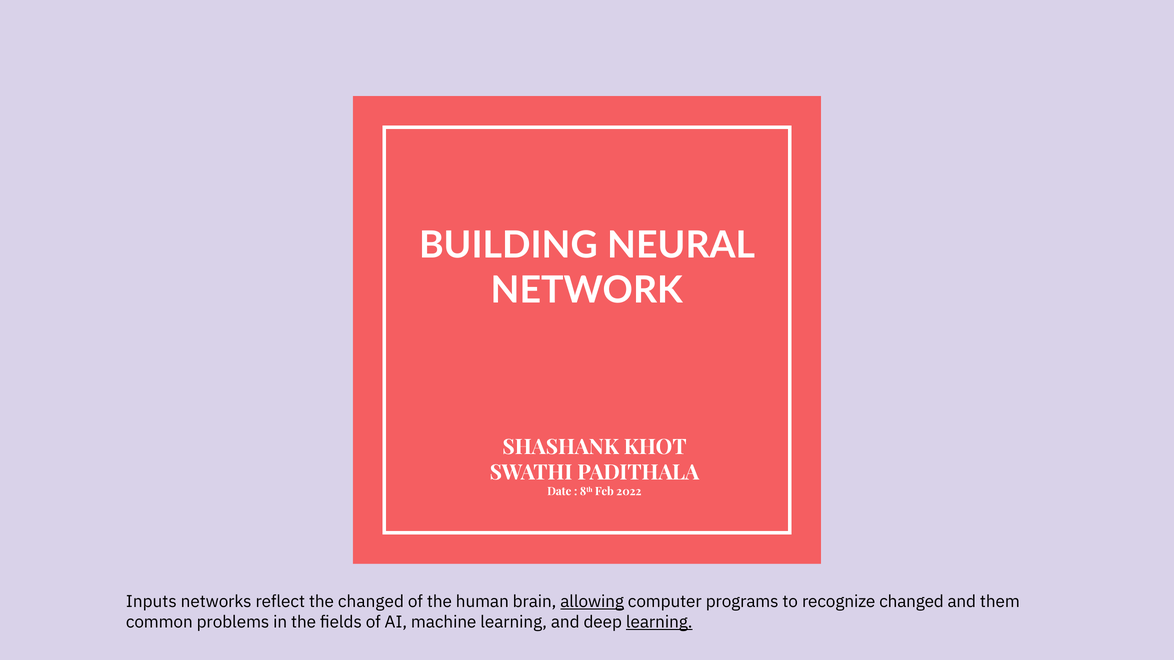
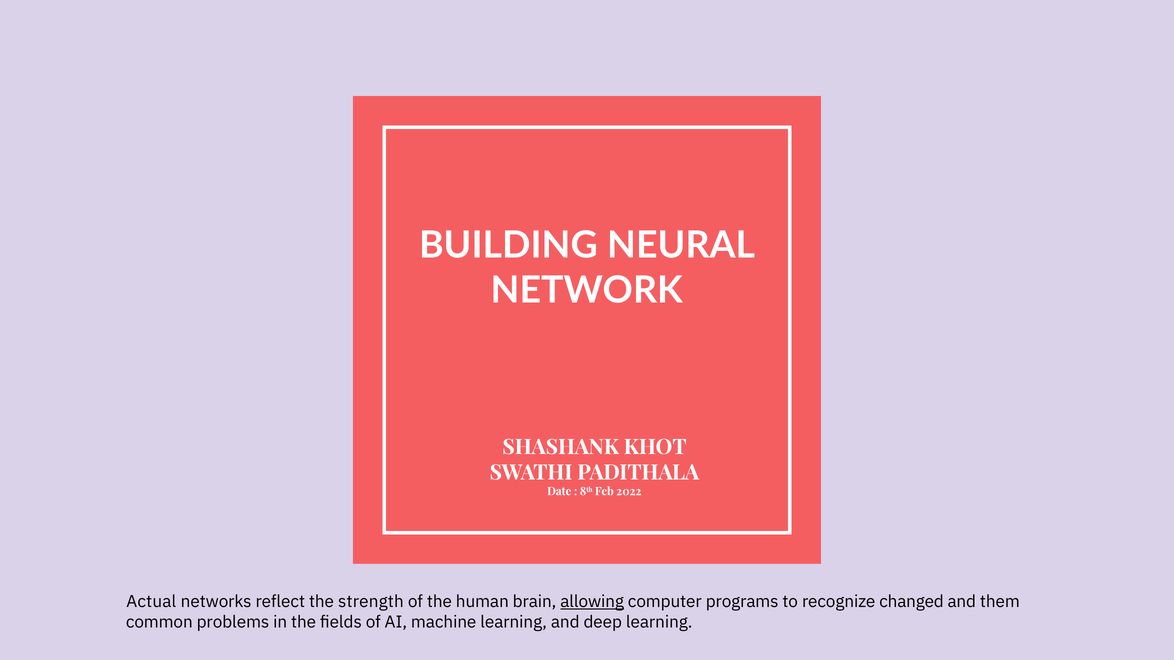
Inputs: Inputs -> Actual
the changed: changed -> strength
learning at (659, 623) underline: present -> none
